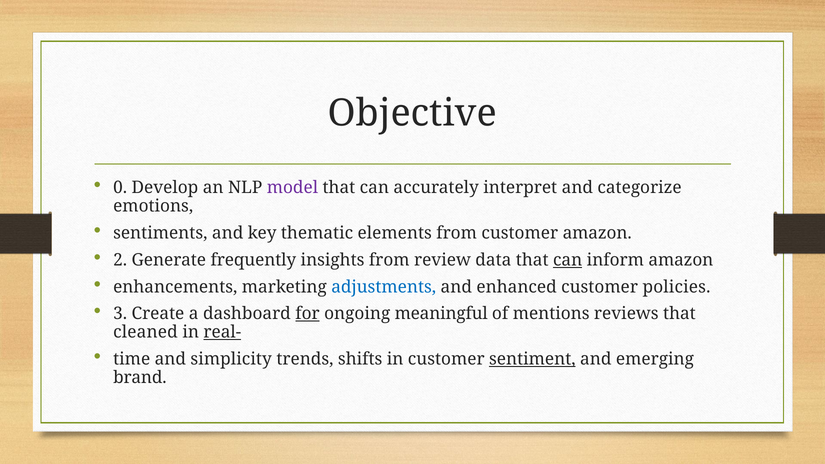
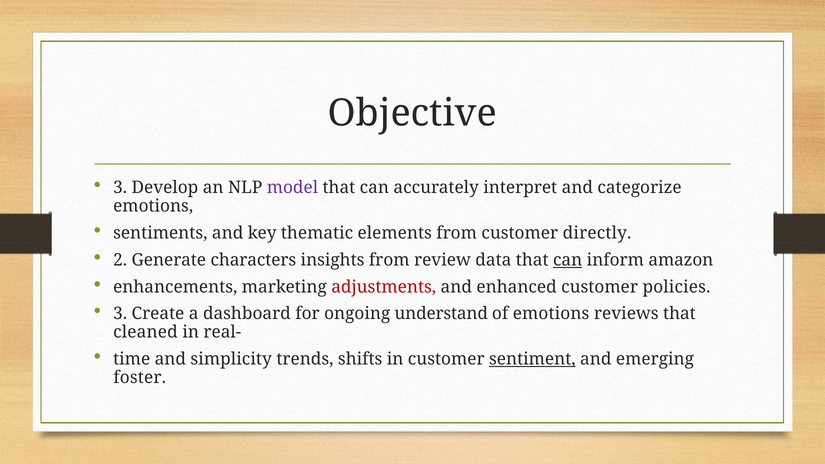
0 at (120, 188): 0 -> 3
customer amazon: amazon -> directly
frequently: frequently -> characters
adjustments colour: blue -> red
for underline: present -> none
meaningful: meaningful -> understand
of mentions: mentions -> emotions
real- underline: present -> none
brand: brand -> foster
